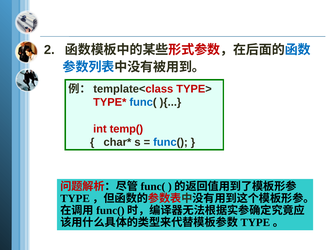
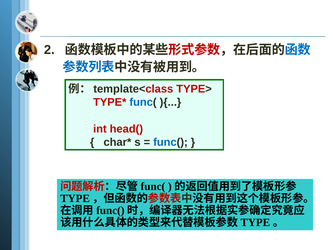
temp(: temp( -> head(
